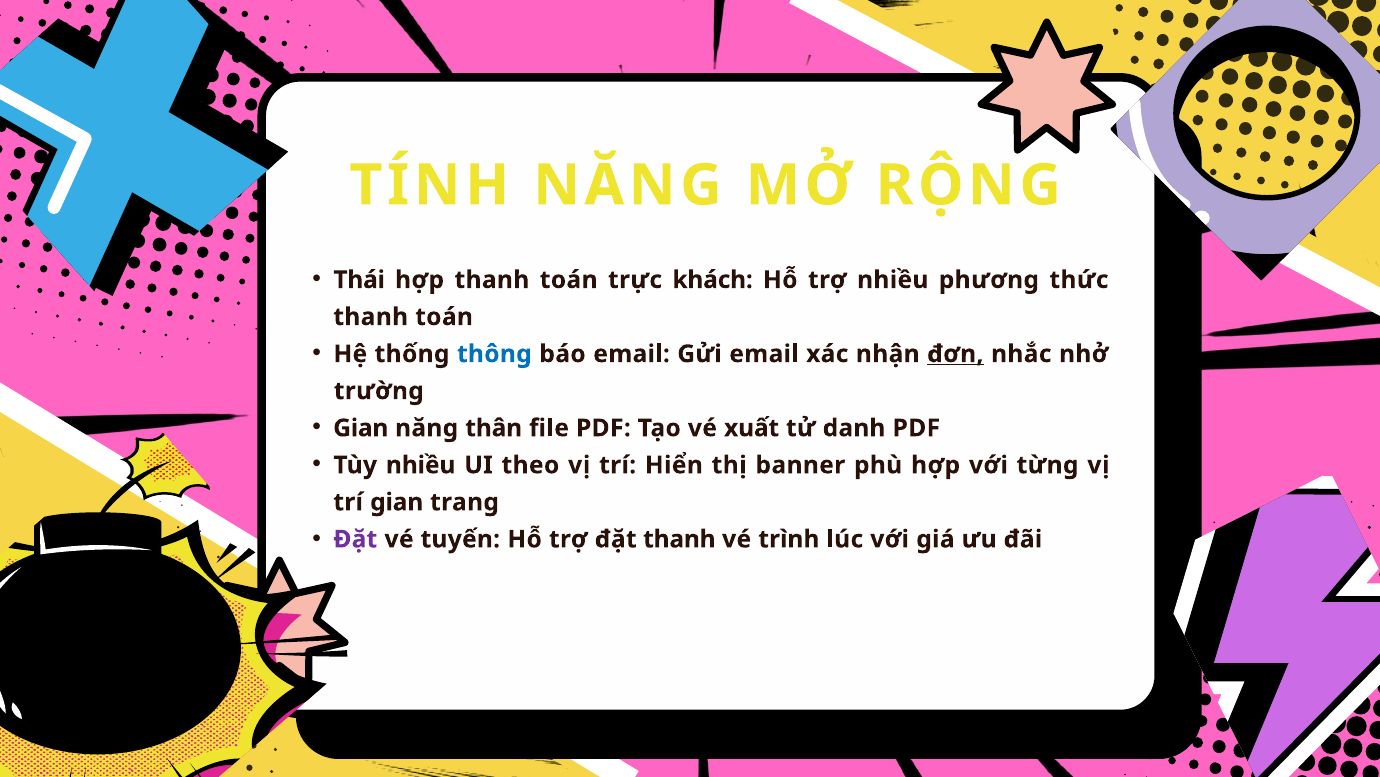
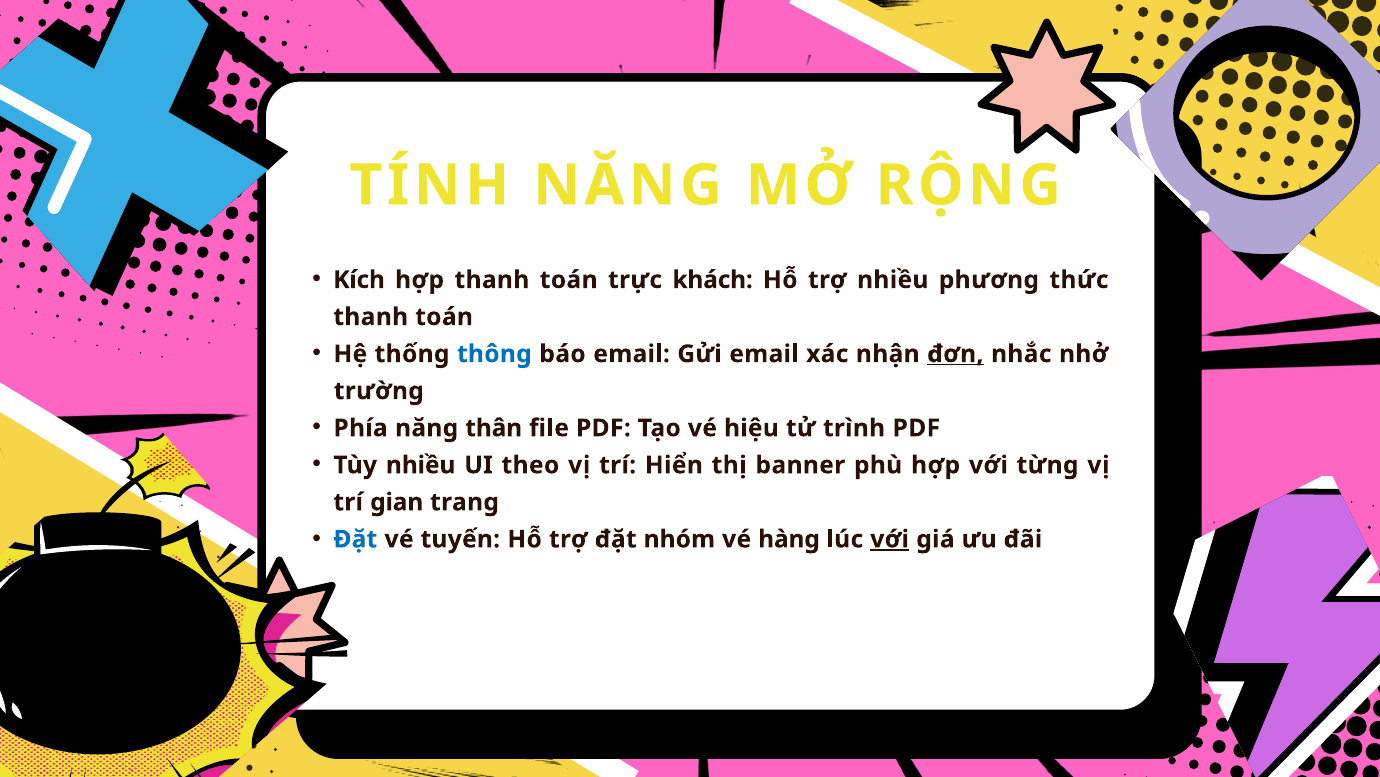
Thái: Thái -> Kích
Gian at (361, 428): Gian -> Phía
xuất: xuất -> hiệu
danh: danh -> trình
Đặt at (355, 539) colour: purple -> blue
đặt thanh: thanh -> nhóm
trình: trình -> hàng
với at (890, 539) underline: none -> present
